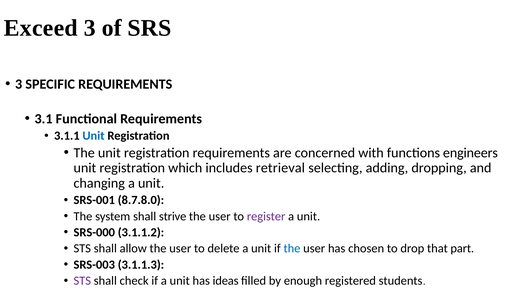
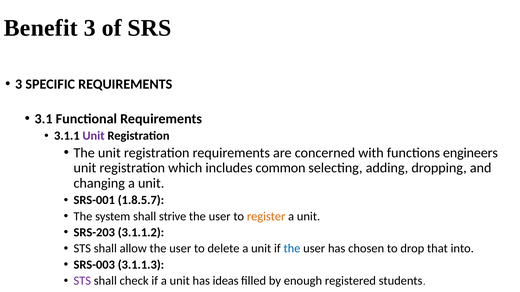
Exceed: Exceed -> Benefit
Unit at (94, 136) colour: blue -> purple
retrieval: retrieval -> common
8.7.8.0: 8.7.8.0 -> 1.8.5.7
register colour: purple -> orange
SRS-000: SRS-000 -> SRS-203
part: part -> into
